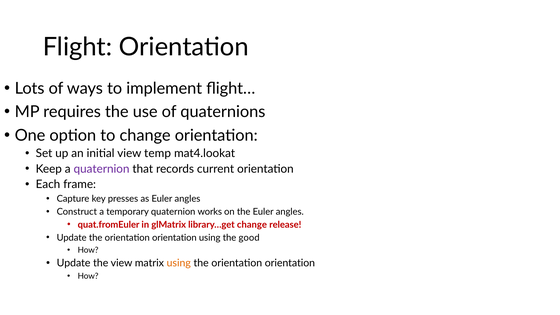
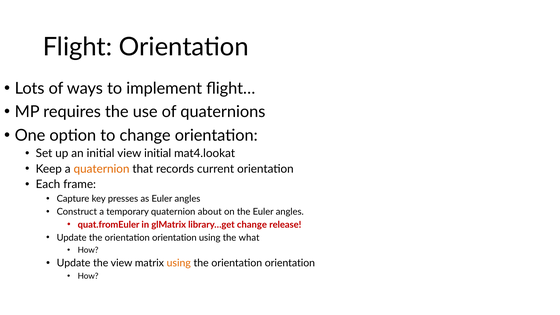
view temp: temp -> initial
quaternion at (102, 169) colour: purple -> orange
works: works -> about
good: good -> what
